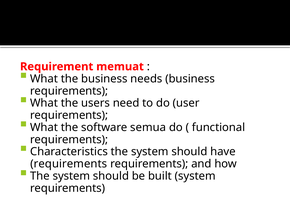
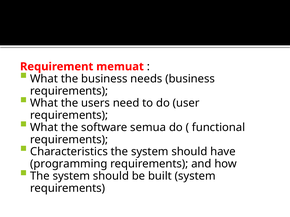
requirements at (69, 164): requirements -> programming
